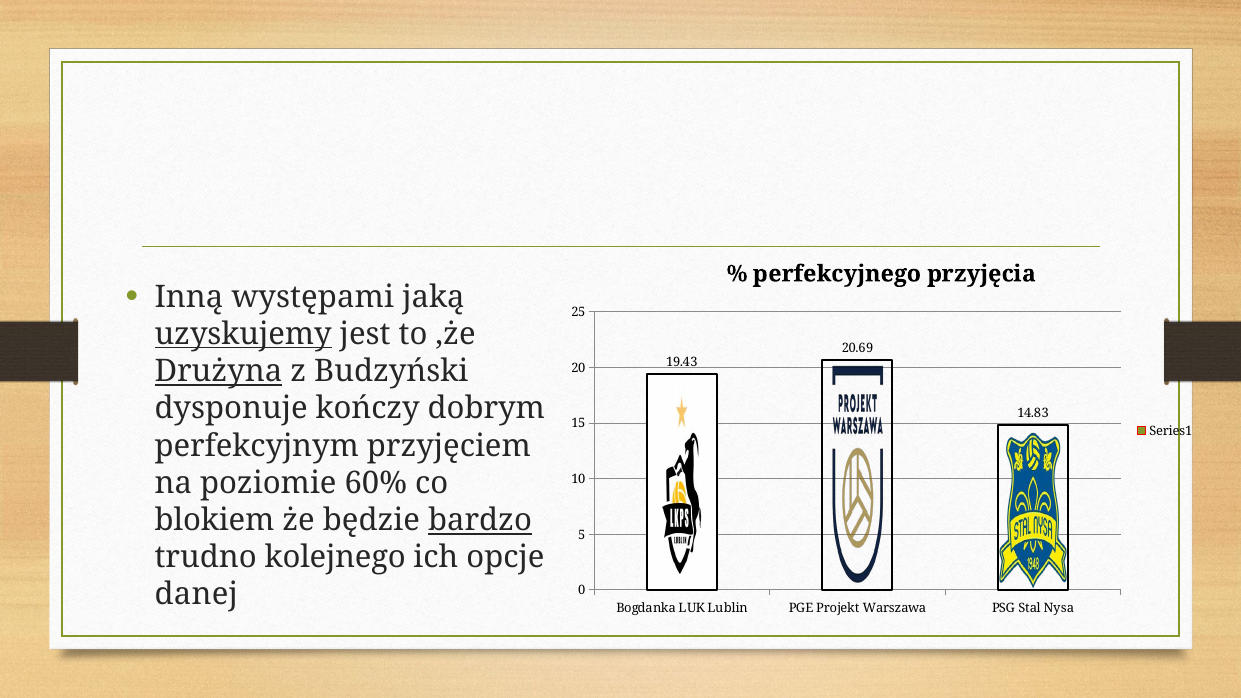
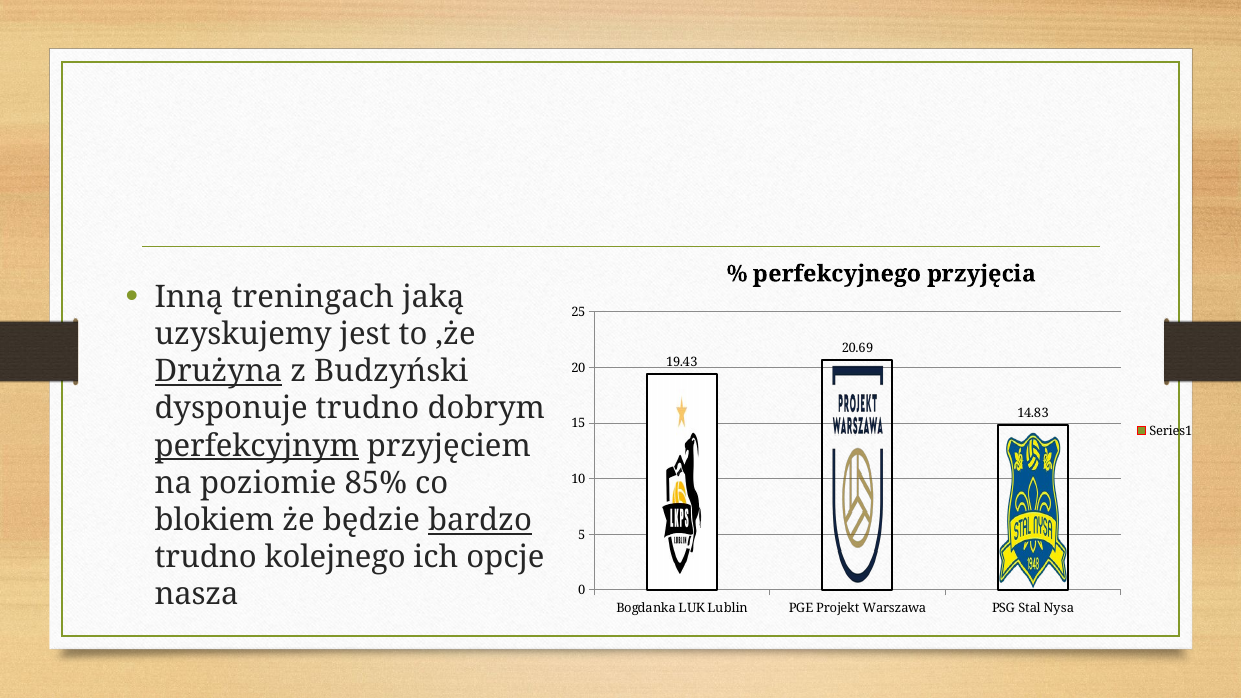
występami: występami -> treningach
uzyskujemy underline: present -> none
dysponuje kończy: kończy -> trudno
perfekcyjnym underline: none -> present
60%: 60% -> 85%
danej: danej -> nasza
